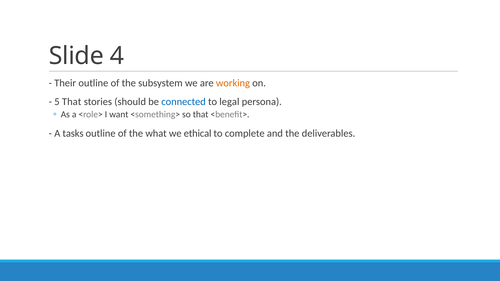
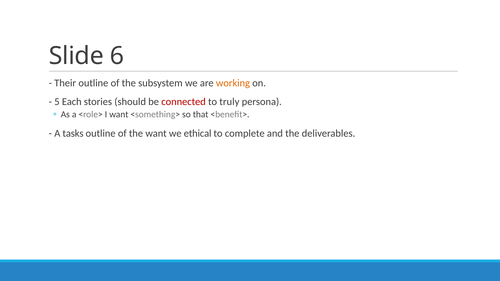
4: 4 -> 6
5 That: That -> Each
connected colour: blue -> red
legal: legal -> truly
the what: what -> want
